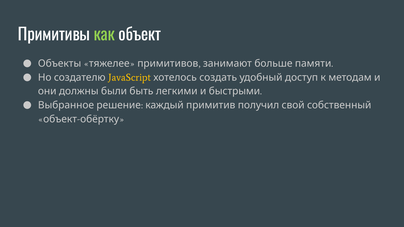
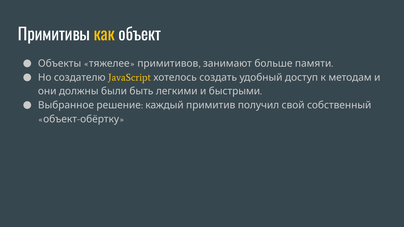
как colour: light green -> yellow
